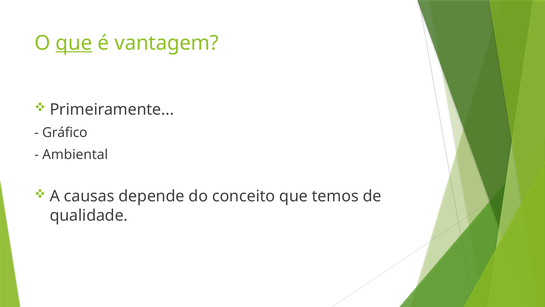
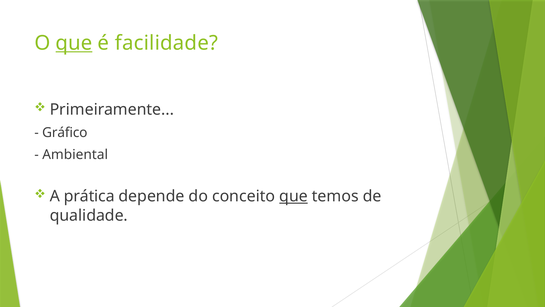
vantagem: vantagem -> facilidade
causas: causas -> prática
que at (294, 196) underline: none -> present
